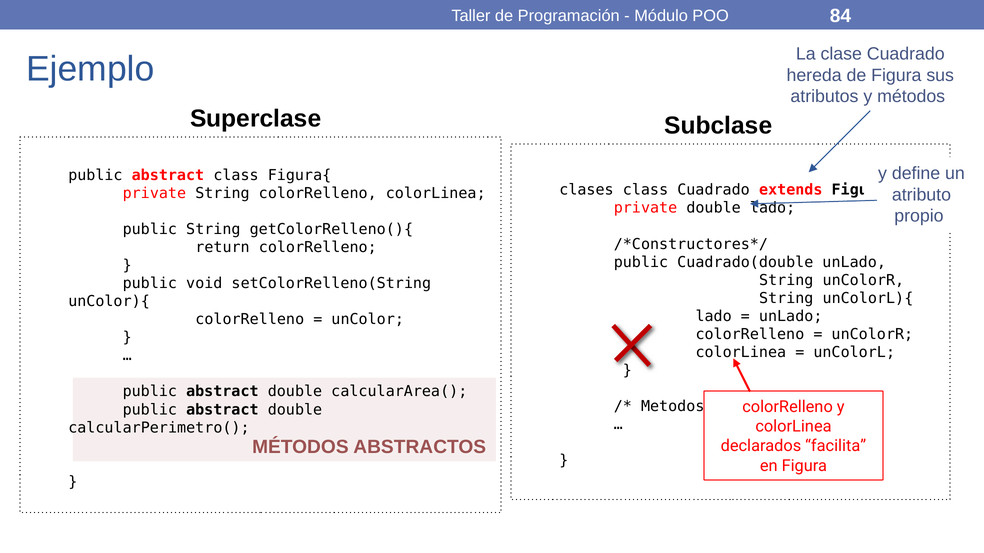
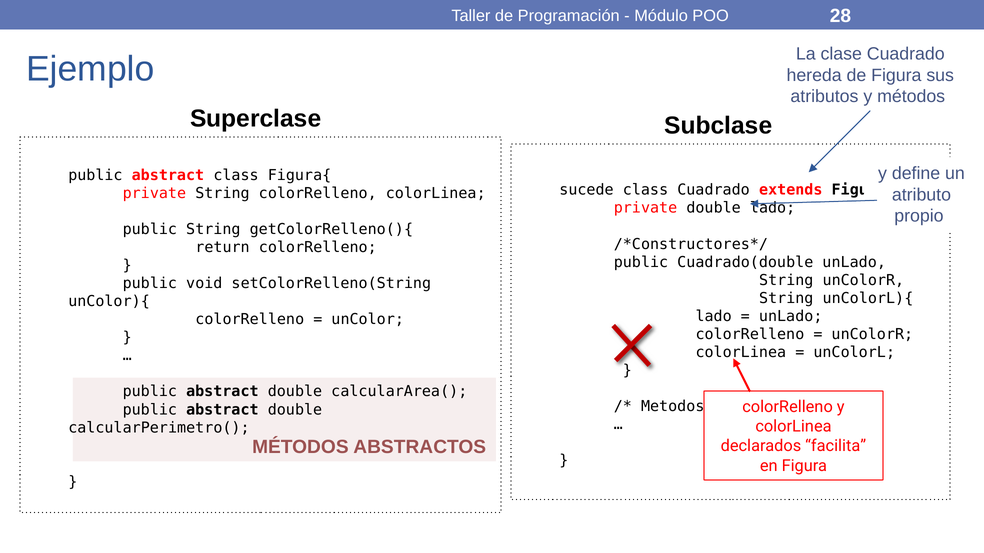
84: 84 -> 28
clases: clases -> sucede
